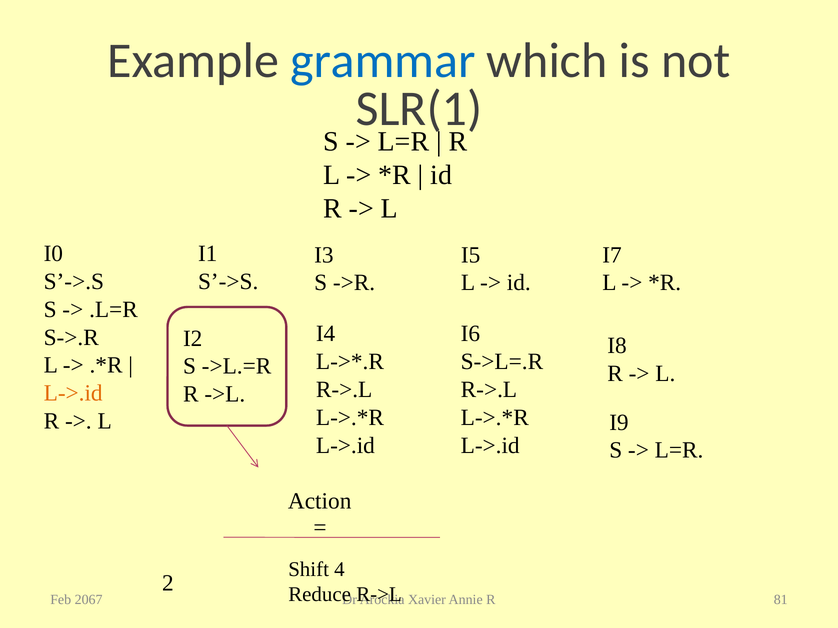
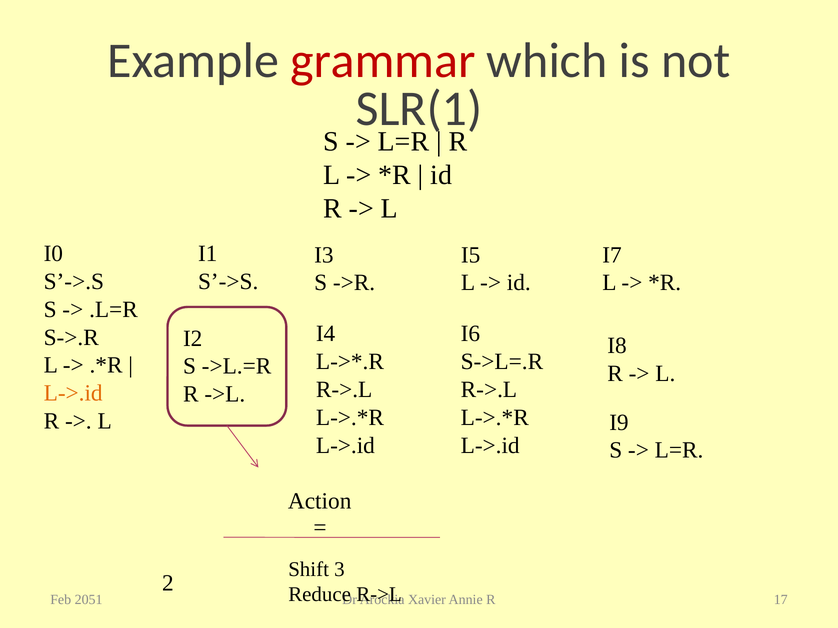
grammar colour: blue -> red
4: 4 -> 3
2067: 2067 -> 2051
81: 81 -> 17
